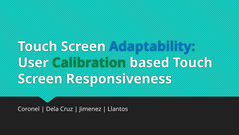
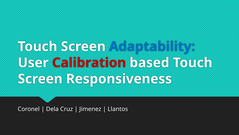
Calibration colour: green -> red
